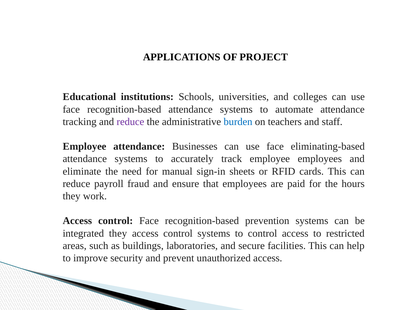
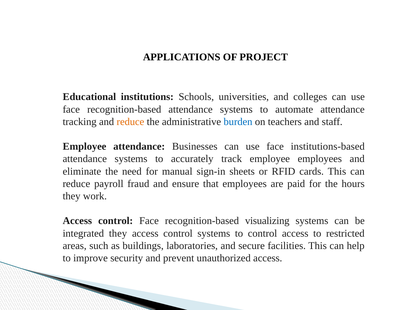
reduce at (130, 122) colour: purple -> orange
eliminating-based: eliminating-based -> institutions-based
prevention: prevention -> visualizing
